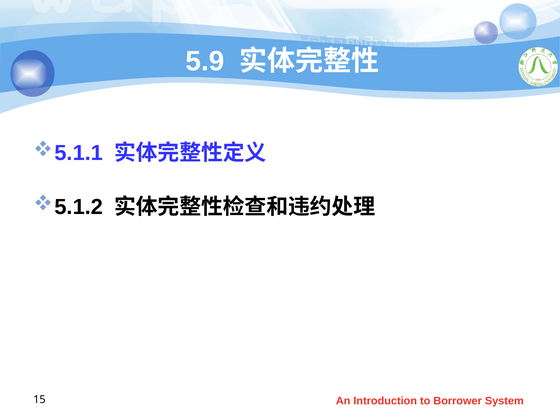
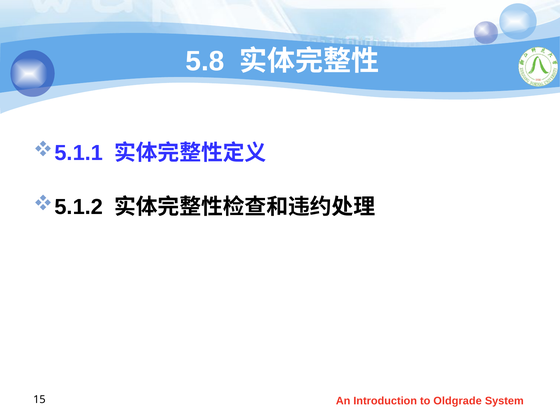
5.9: 5.9 -> 5.8
Borrower: Borrower -> Oldgrade
